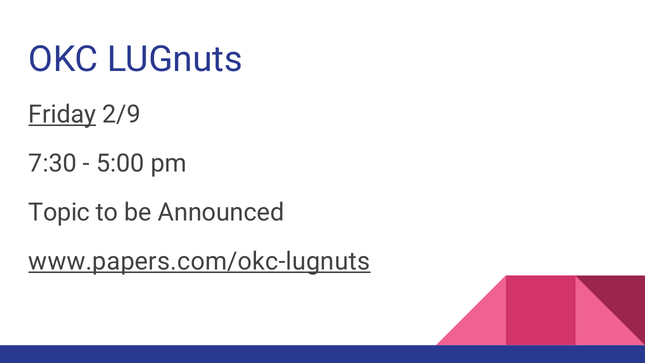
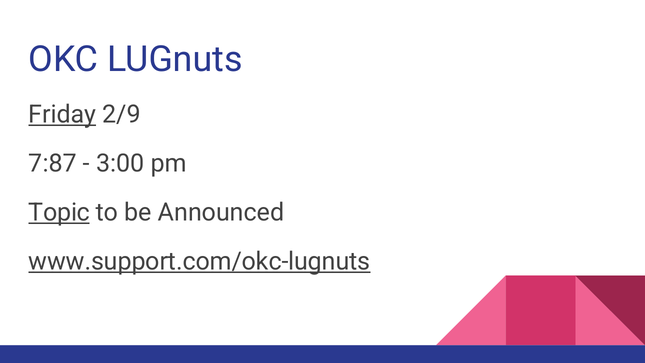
7:30: 7:30 -> 7:87
5:00: 5:00 -> 3:00
Topic underline: none -> present
www.papers.com/okc-lugnuts: www.papers.com/okc-lugnuts -> www.support.com/okc-lugnuts
